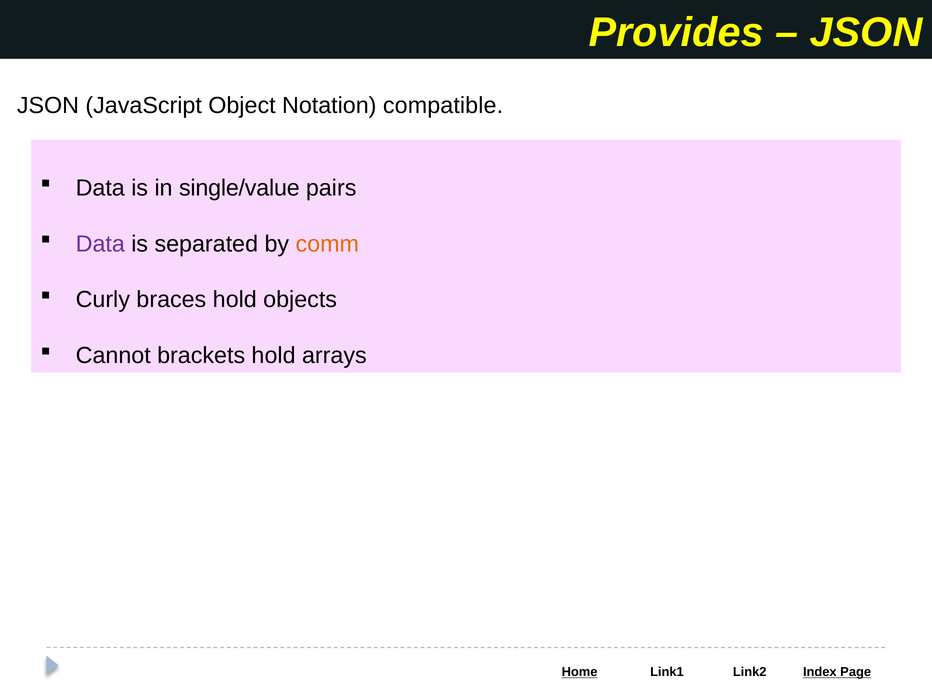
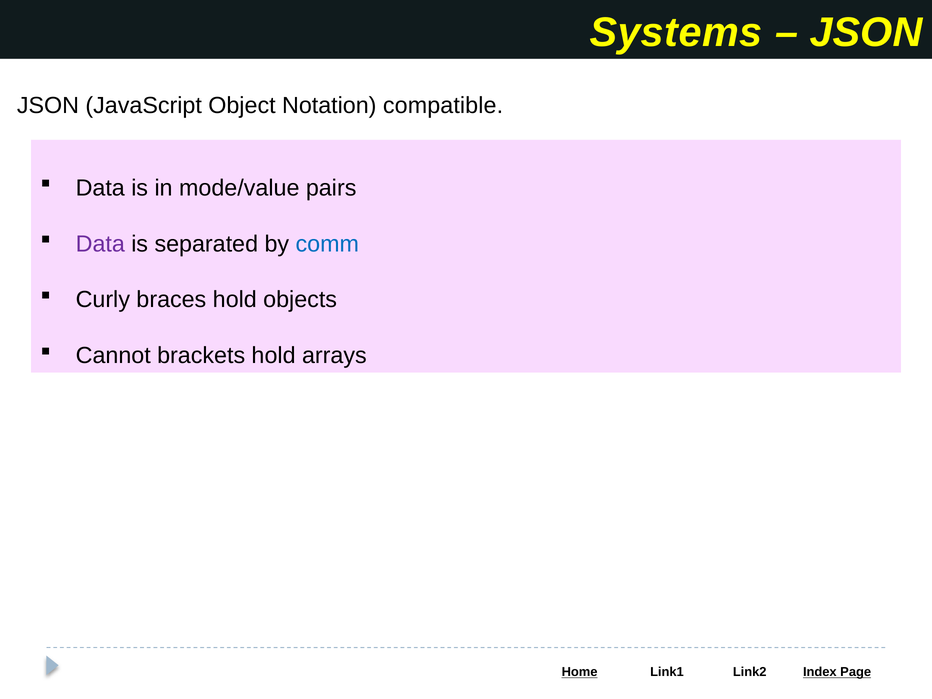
Provides: Provides -> Systems
single/value: single/value -> mode/value
comm colour: orange -> blue
